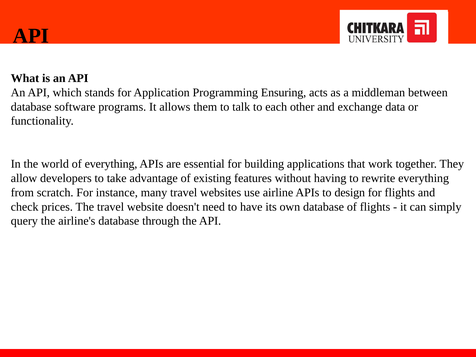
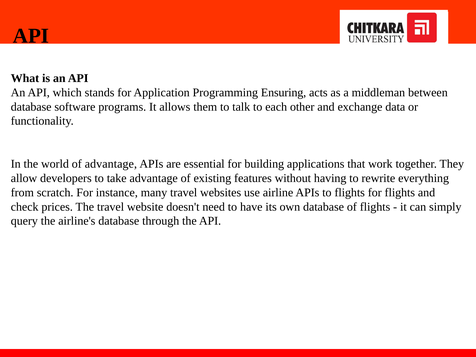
of everything: everything -> advantage
to design: design -> flights
